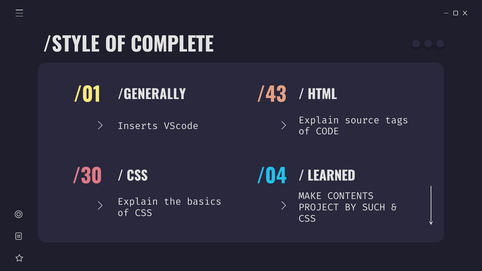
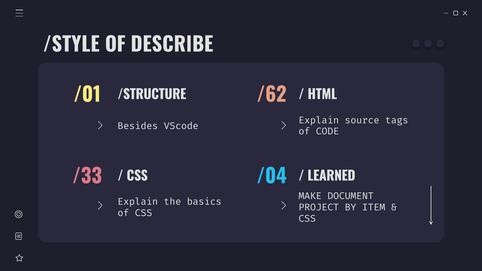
COMPLETE: COMPLETE -> DESCRIBE
/43: /43 -> /62
/GENERALLY: /GENERALLY -> /STRUCTURE
Inserts: Inserts -> Besides
/30: /30 -> /33
CONTENTS: CONTENTS -> DOCUMENT
SUCH: SUCH -> ITEM
